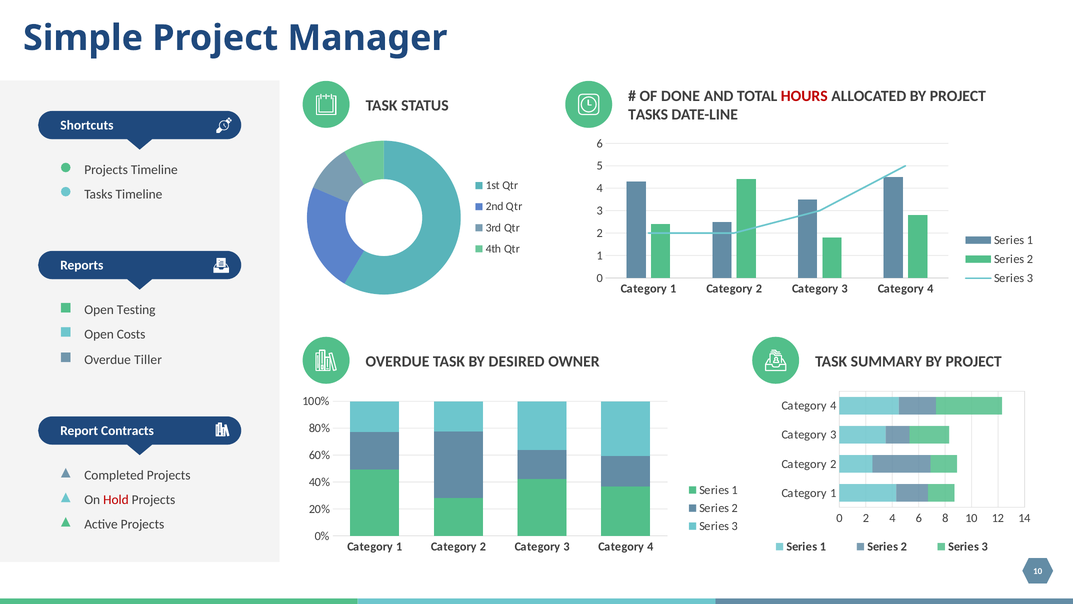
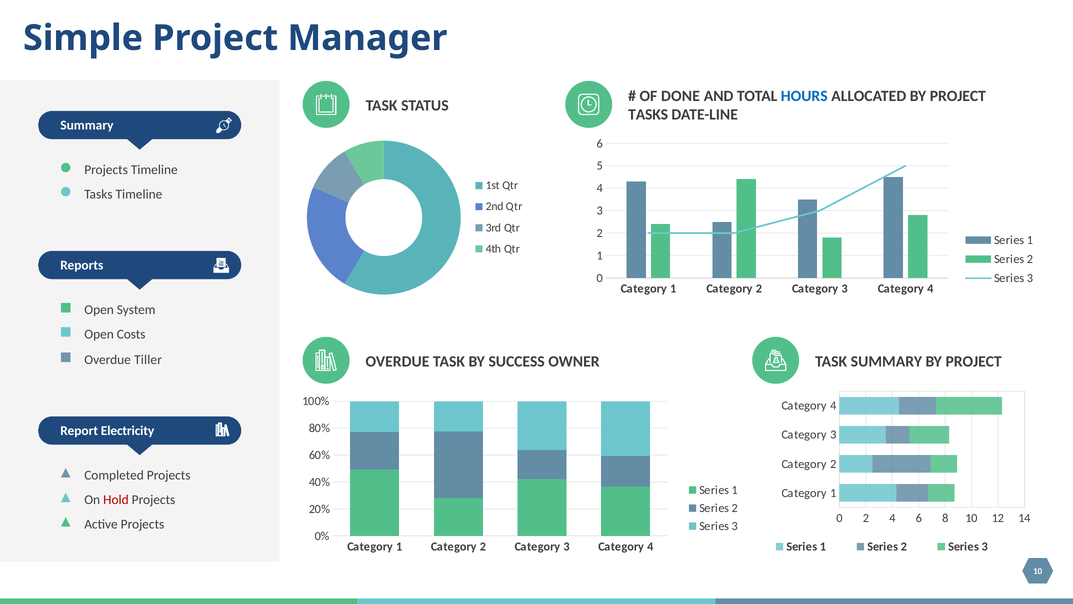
HOURS colour: red -> blue
Shortcuts at (87, 125): Shortcuts -> Summary
Testing: Testing -> System
DESIRED: DESIRED -> SUCCESS
Contracts: Contracts -> Electricity
